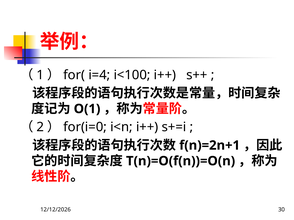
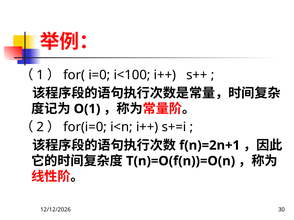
i=4: i=4 -> i=0
